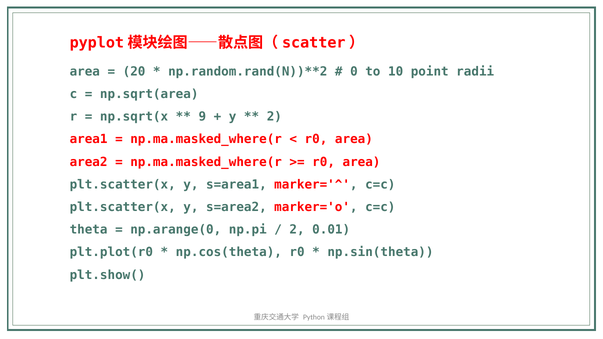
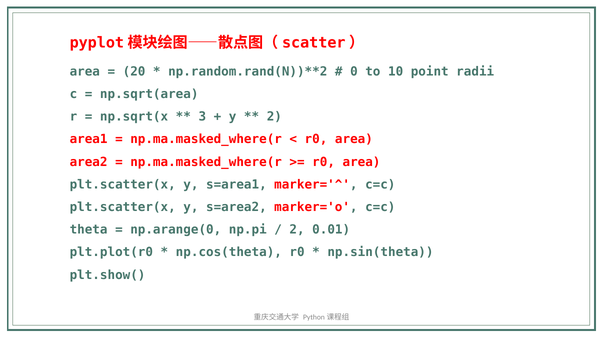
9: 9 -> 3
